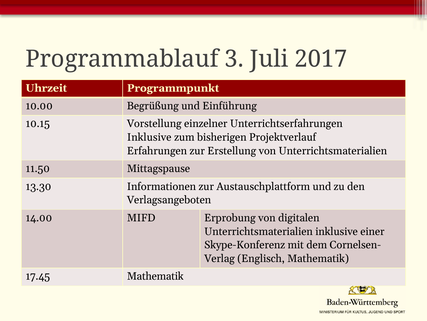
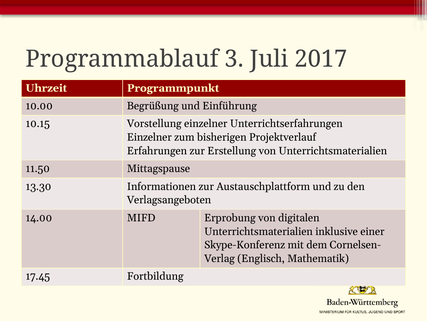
Inklusive at (149, 137): Inklusive -> Einzelner
17.45 Mathematik: Mathematik -> Fortbildung
